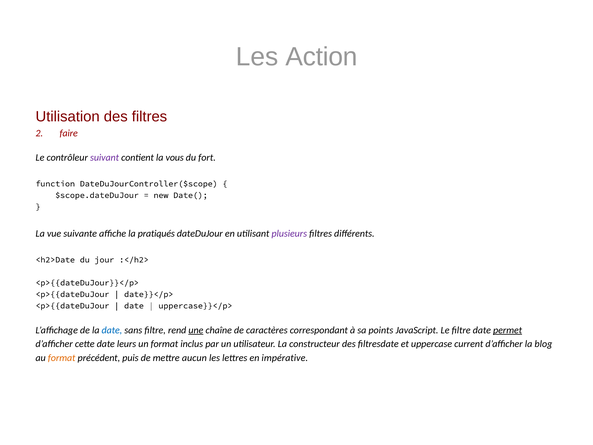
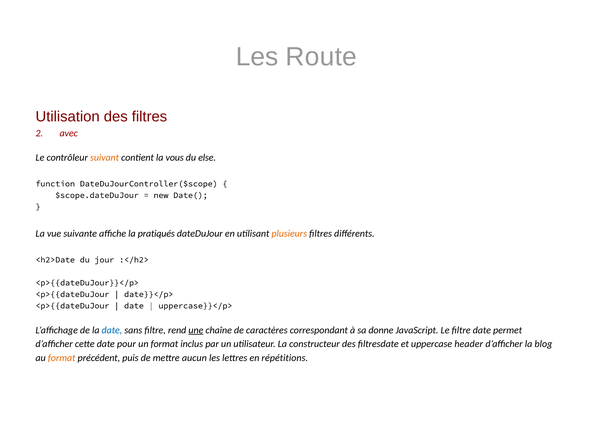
Action: Action -> Route
faire: faire -> avec
suivant colour: purple -> orange
fort: fort -> else
plusieurs colour: purple -> orange
points: points -> donne
permet underline: present -> none
leurs: leurs -> pour
current: current -> header
impérative: impérative -> répétitions
